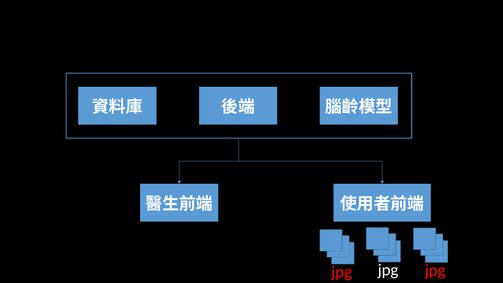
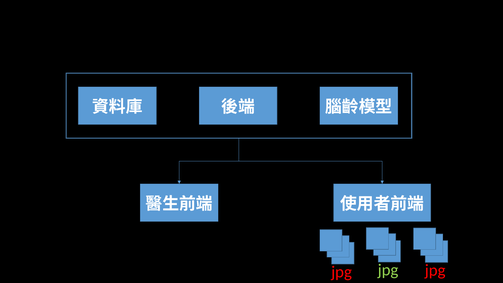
jpg at (388, 270) colour: white -> light green
